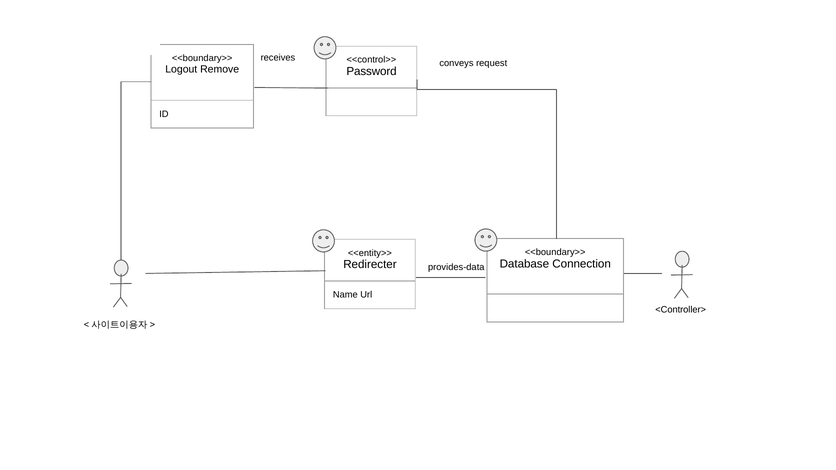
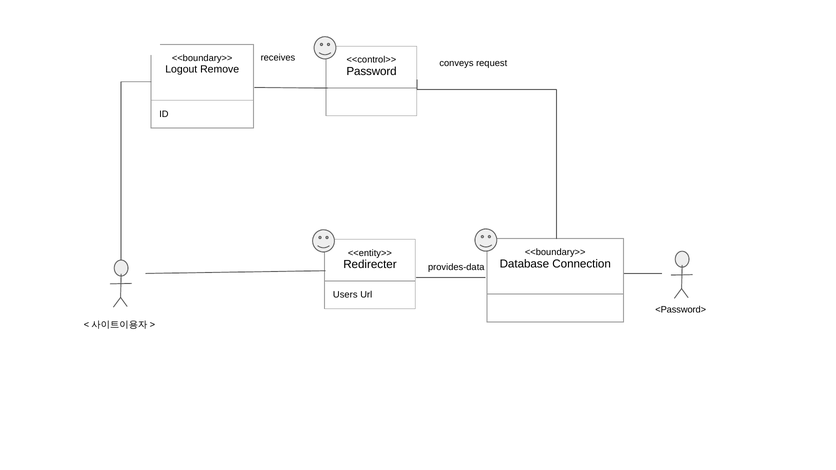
Name: Name -> Users
<Controller>: <Controller> -> <Password>
